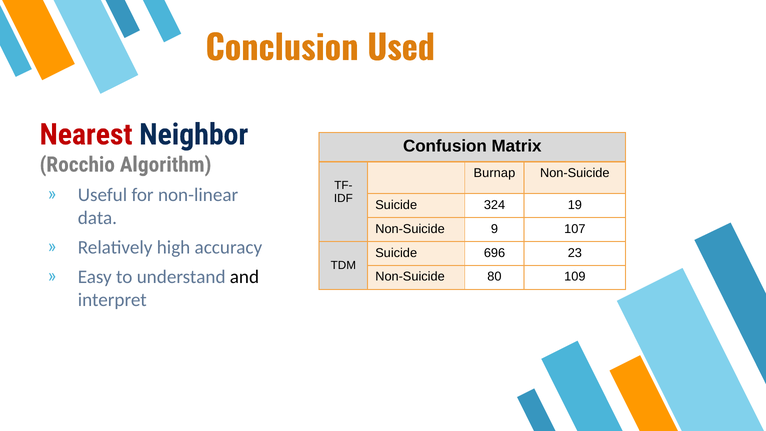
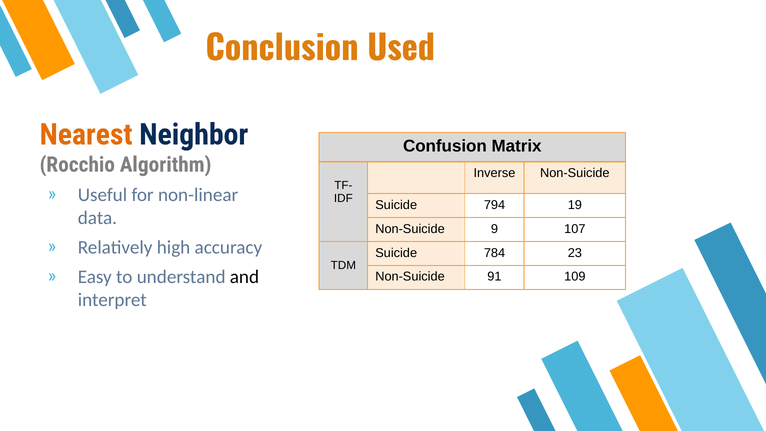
Nearest colour: red -> orange
Burnap: Burnap -> Inverse
324: 324 -> 794
696: 696 -> 784
80: 80 -> 91
